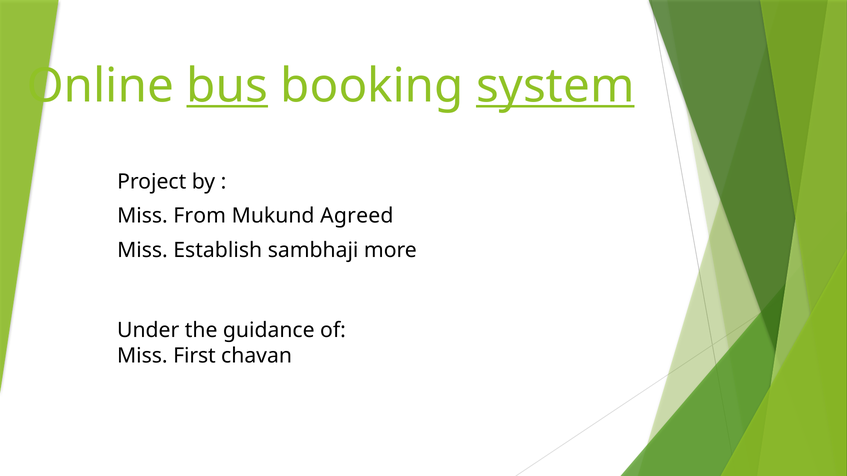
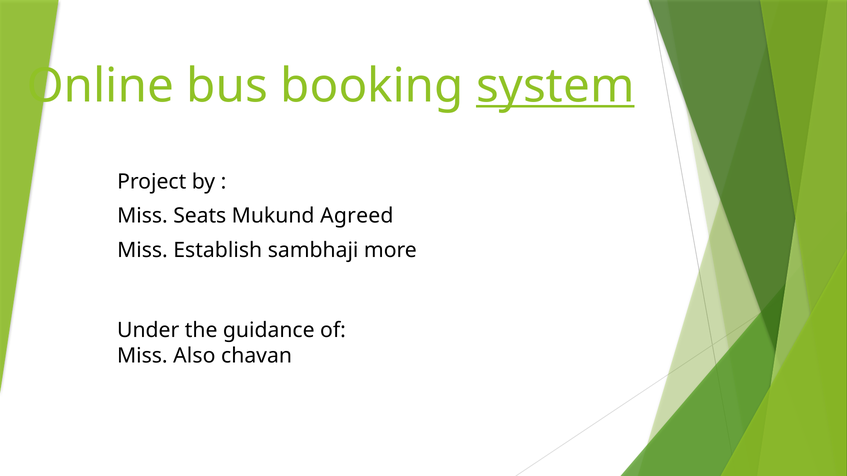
bus underline: present -> none
From: From -> Seats
First: First -> Also
